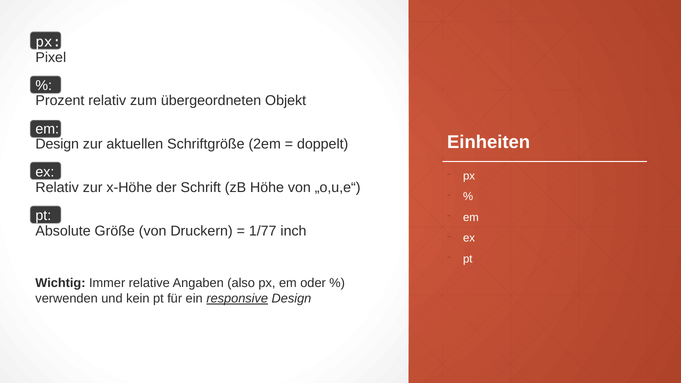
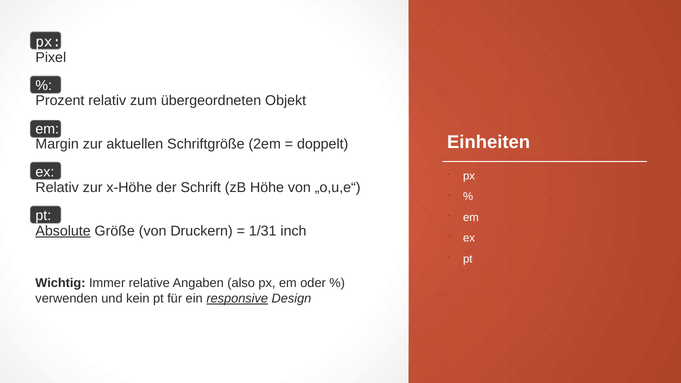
Design at (57, 144): Design -> Margin
Absolute underline: none -> present
1/77: 1/77 -> 1/31
